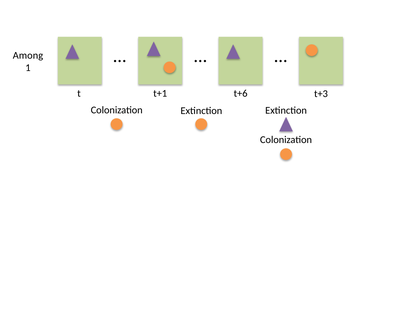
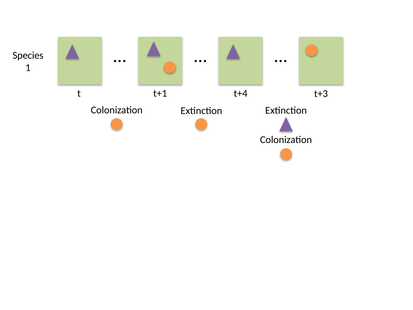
Among: Among -> Species
t+6: t+6 -> t+4
